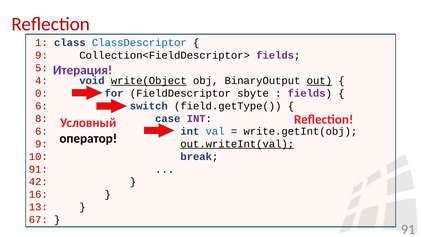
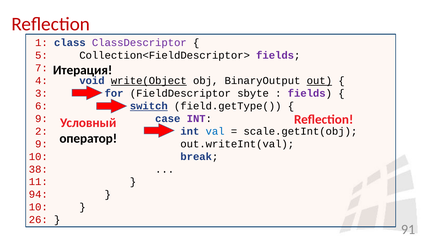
ClassDescriptor colour: blue -> purple
9 at (41, 55): 9 -> 5
5: 5 -> 7
Итерация colour: purple -> black
0: 0 -> 3
switch underline: none -> present
8 at (41, 119): 8 -> 9
6 at (41, 131): 6 -> 2
write.getInt(obj: write.getInt(obj -> scale.getInt(obj
out.writeInt(val underline: present -> none
91 at (38, 169): 91 -> 38
42: 42 -> 11
16: 16 -> 94
13 at (38, 207): 13 -> 10
67: 67 -> 26
